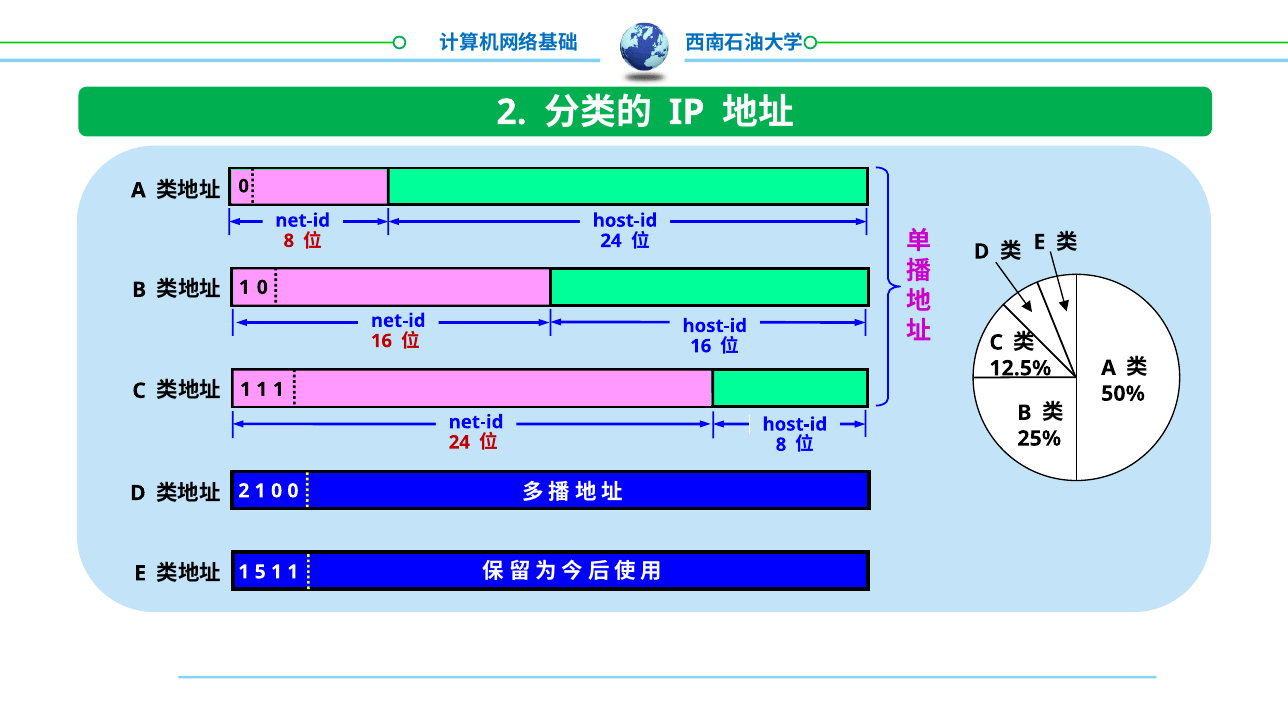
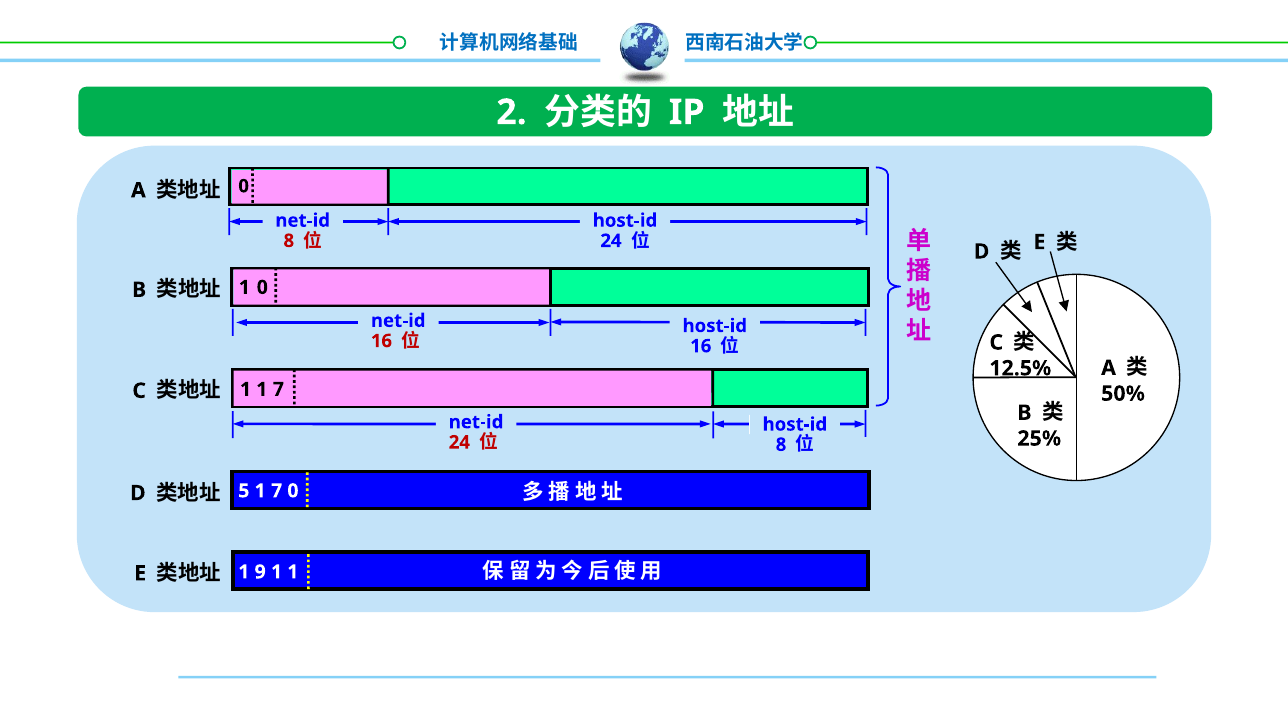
1 1 1: 1 -> 7
2 at (244, 491): 2 -> 5
0 at (277, 491): 0 -> 7
5: 5 -> 9
